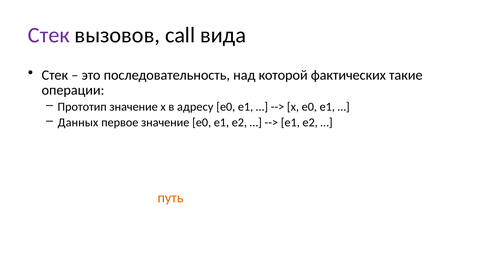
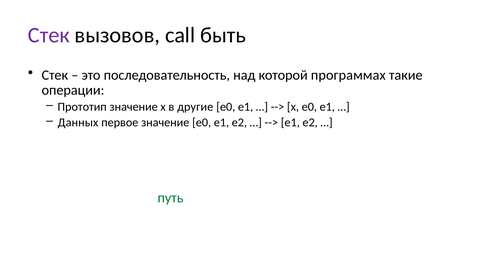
вида: вида -> быть
фактических: фактических -> программах
адресу: адресу -> другие
путь colour: orange -> green
